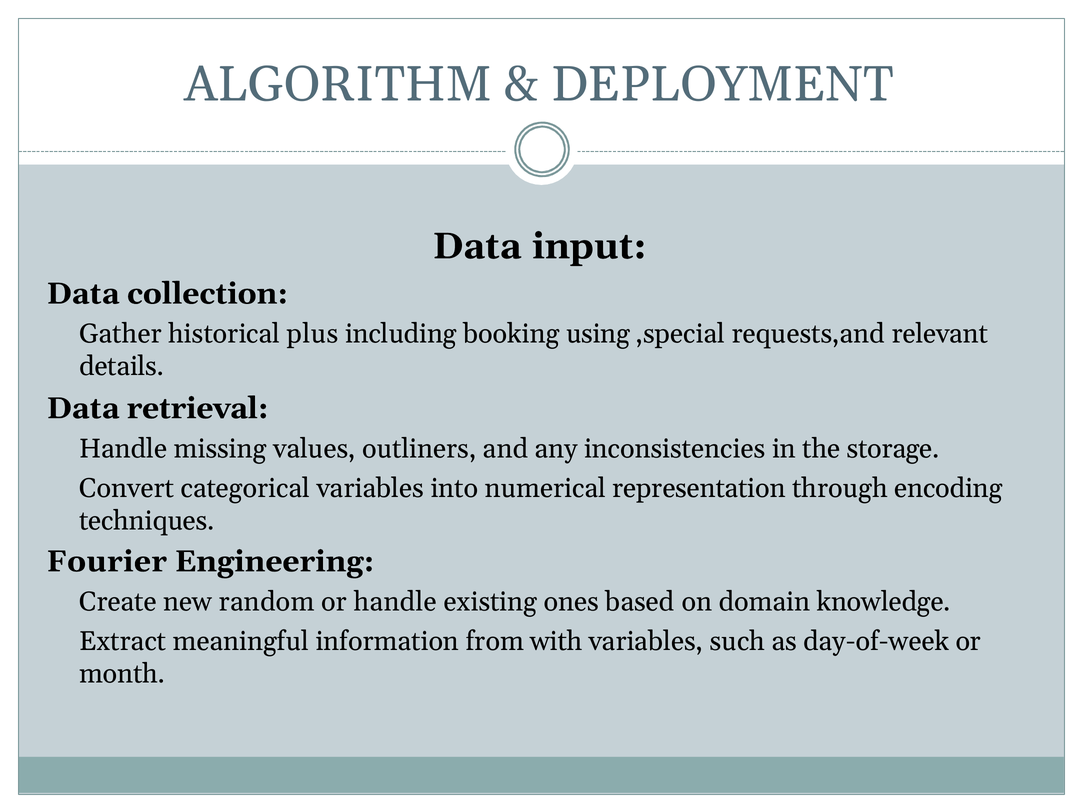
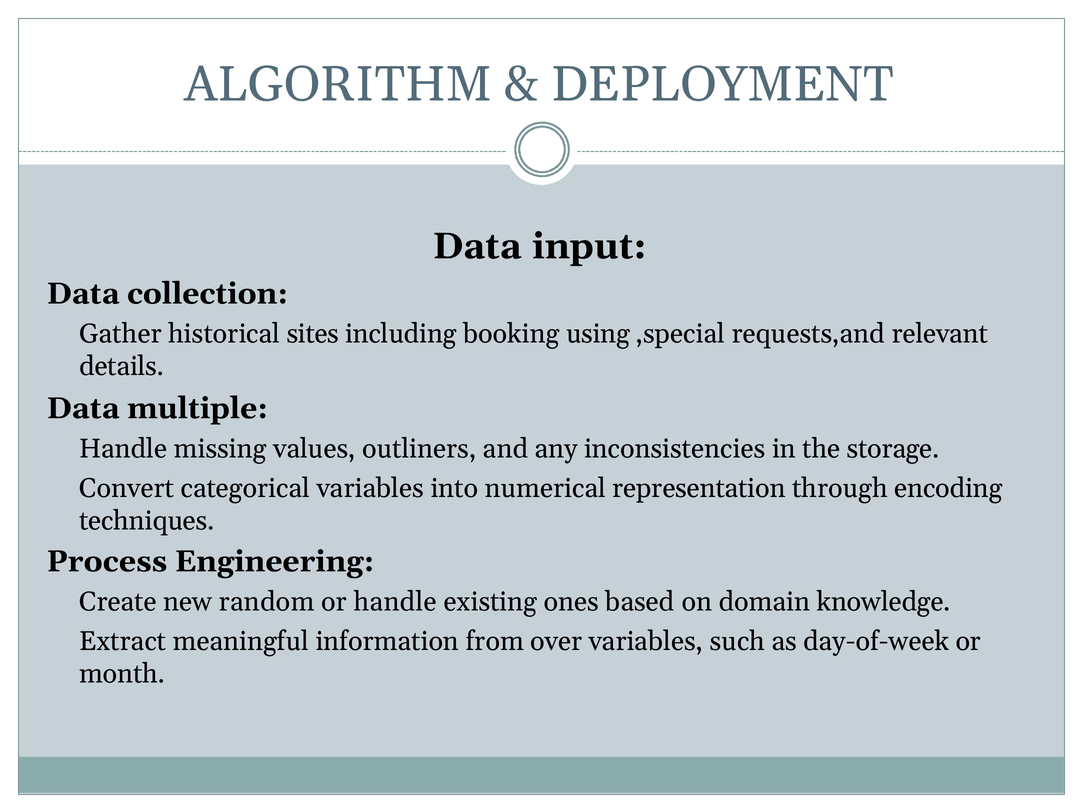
plus: plus -> sites
retrieval: retrieval -> multiple
Fourier: Fourier -> Process
with: with -> over
